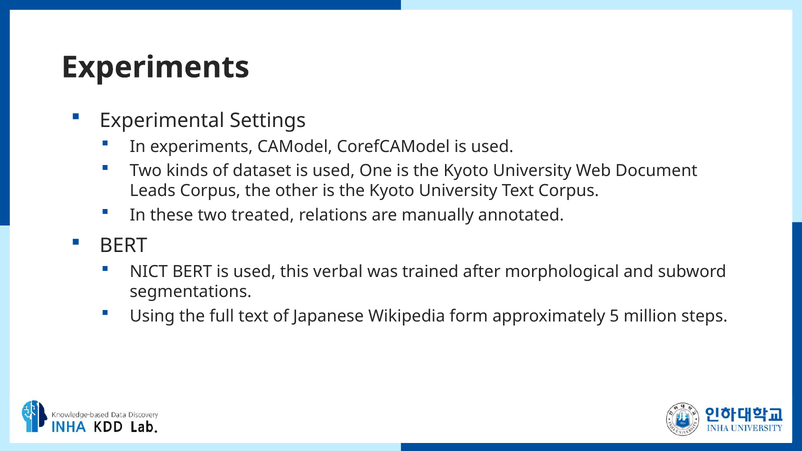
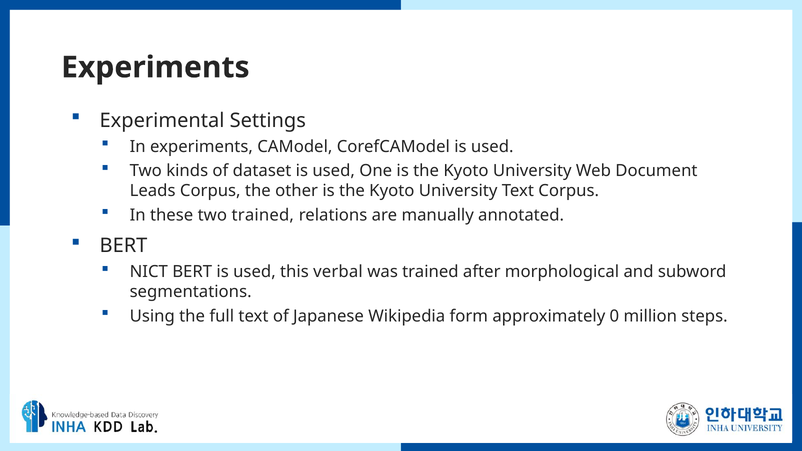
two treated: treated -> trained
5: 5 -> 0
